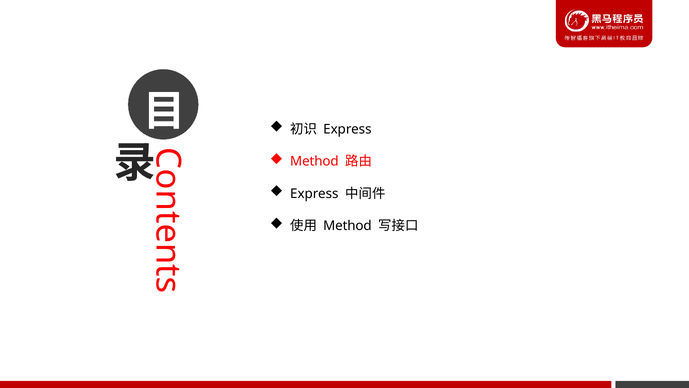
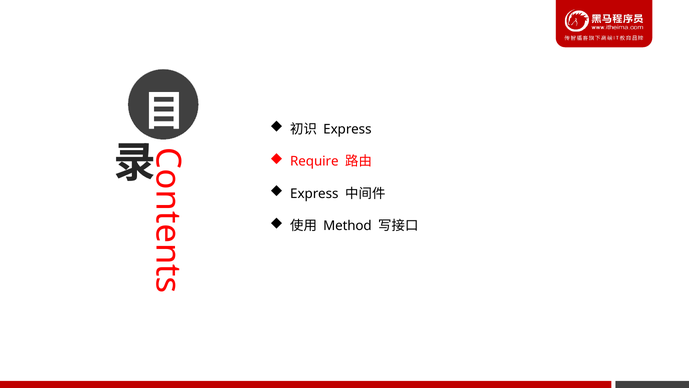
Method at (314, 161): Method -> Require
